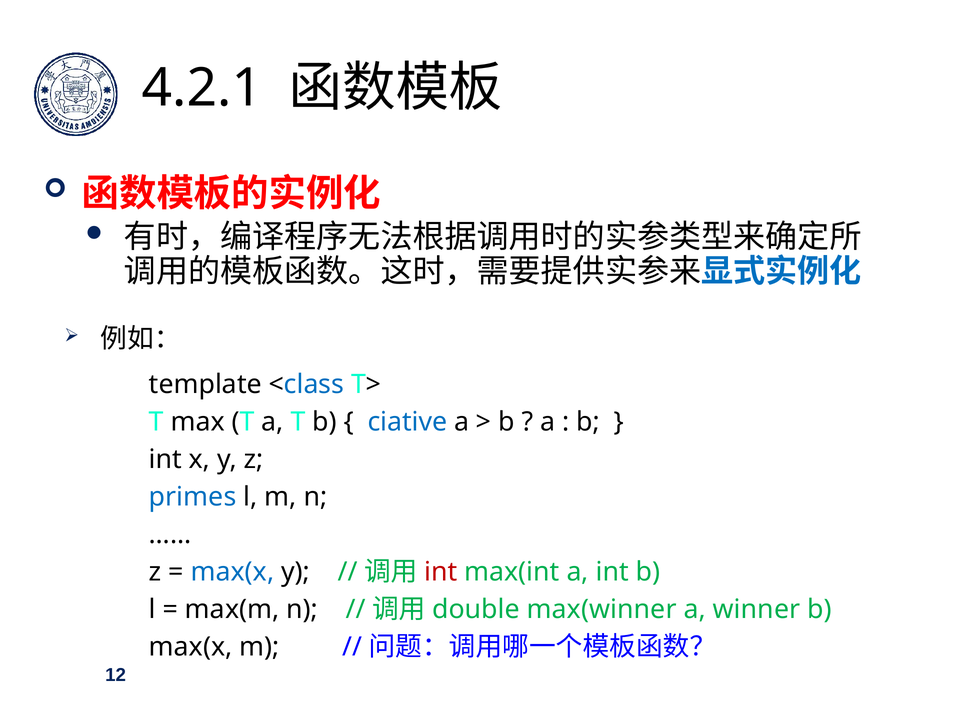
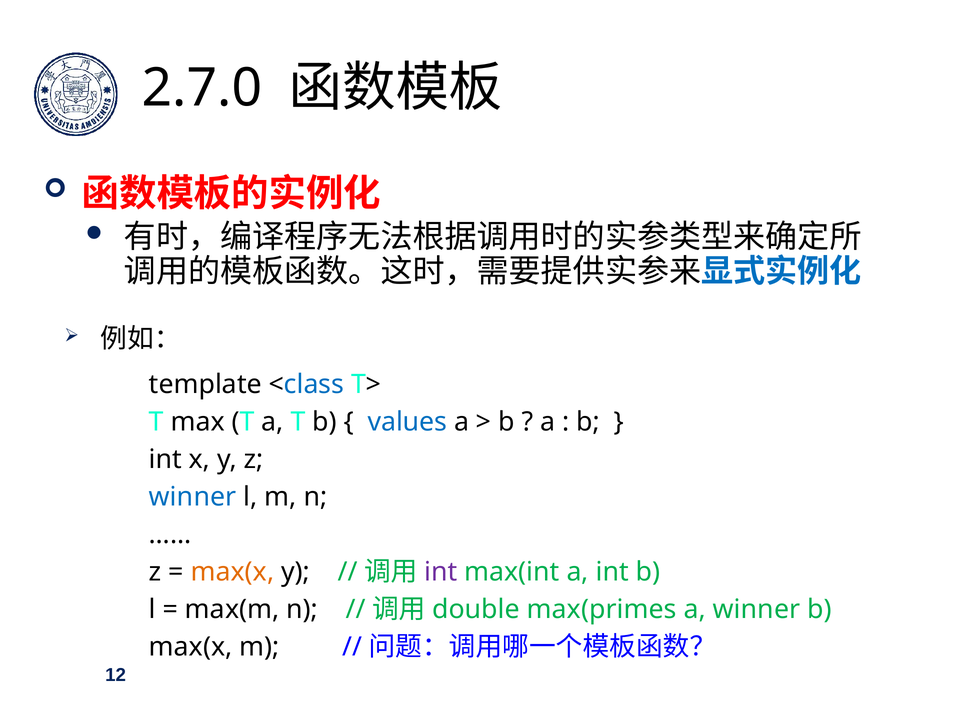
4.2.1: 4.2.1 -> 2.7.0
ciative: ciative -> values
primes at (193, 497): primes -> winner
max(x at (232, 571) colour: blue -> orange
int at (441, 571) colour: red -> purple
max(winner: max(winner -> max(primes
